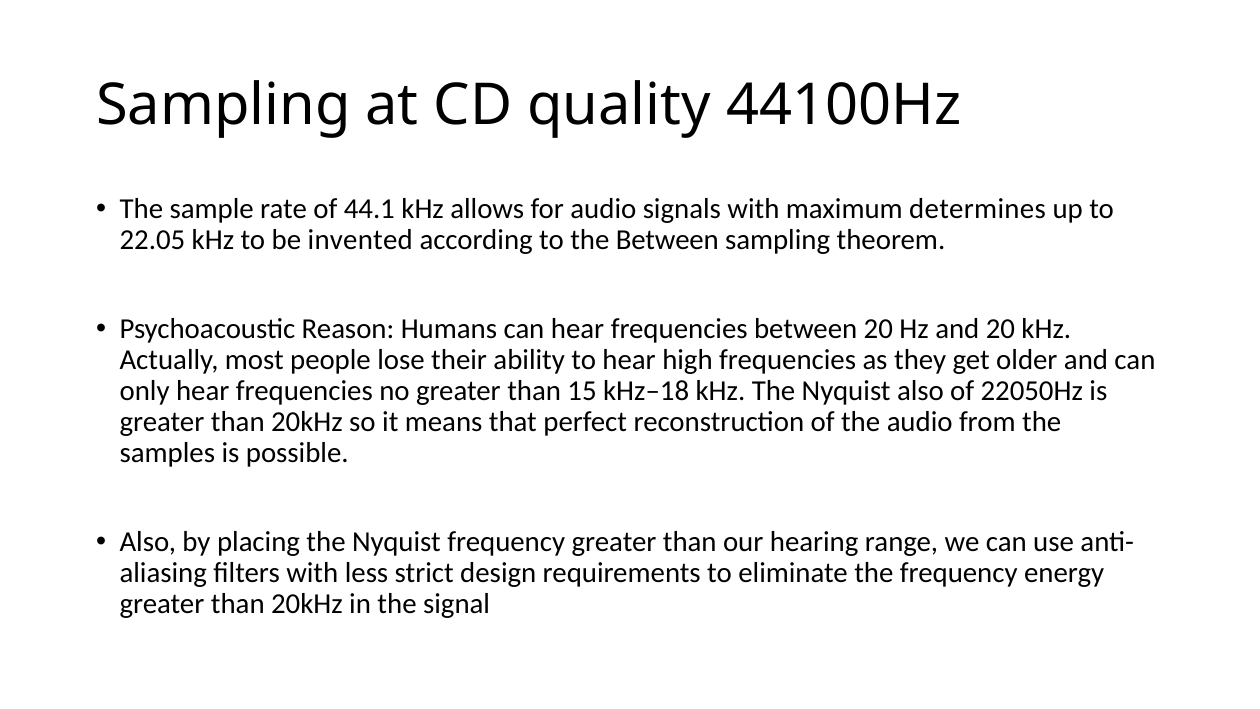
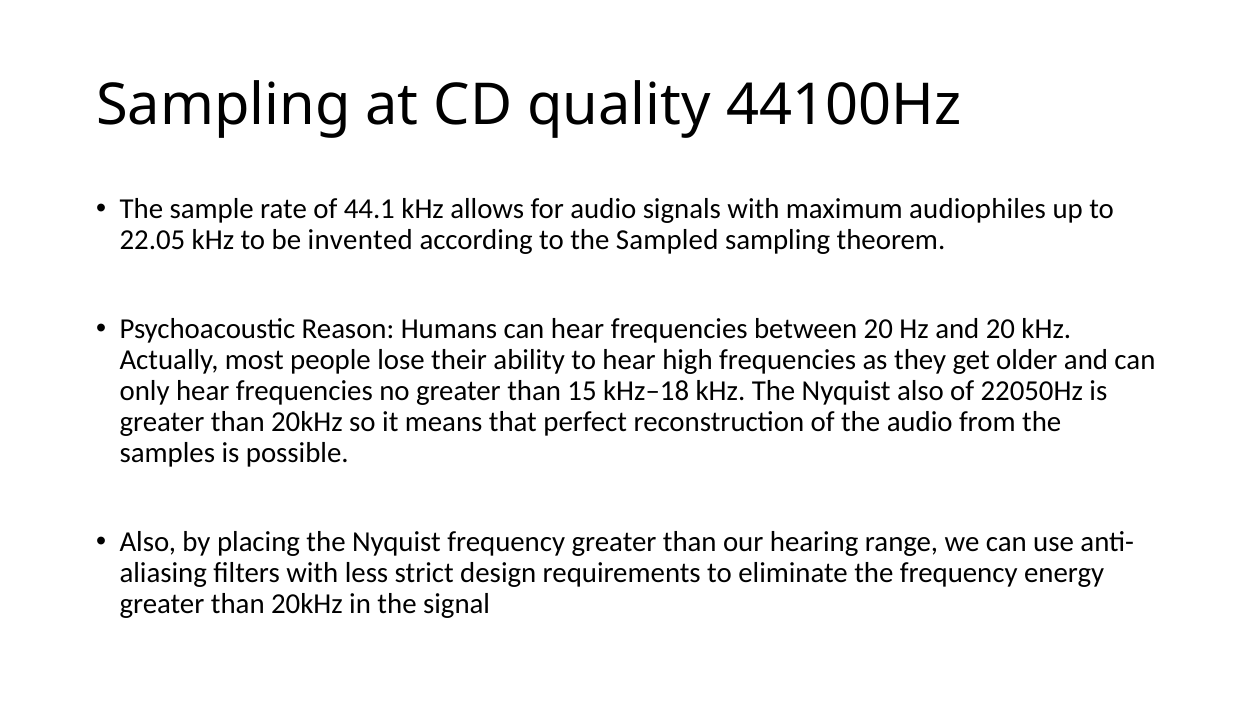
determines: determines -> audiophiles
the Between: Between -> Sampled
